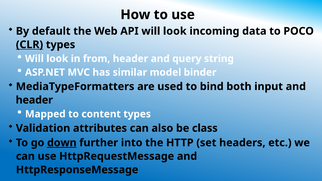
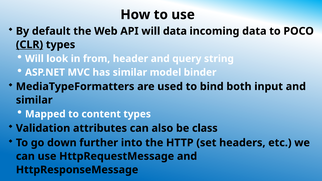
API will look: look -> data
header at (34, 100): header -> similar
down underline: present -> none
